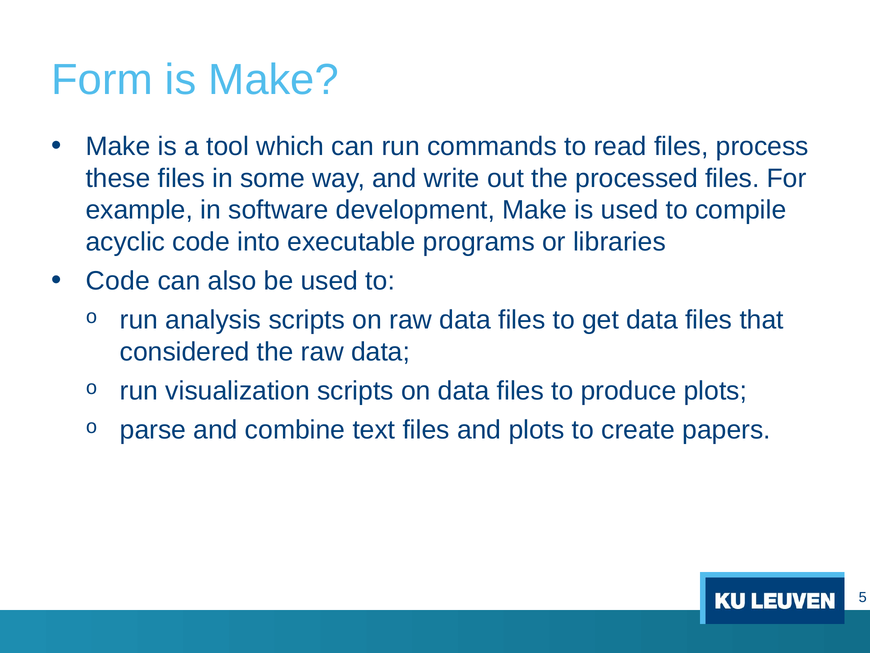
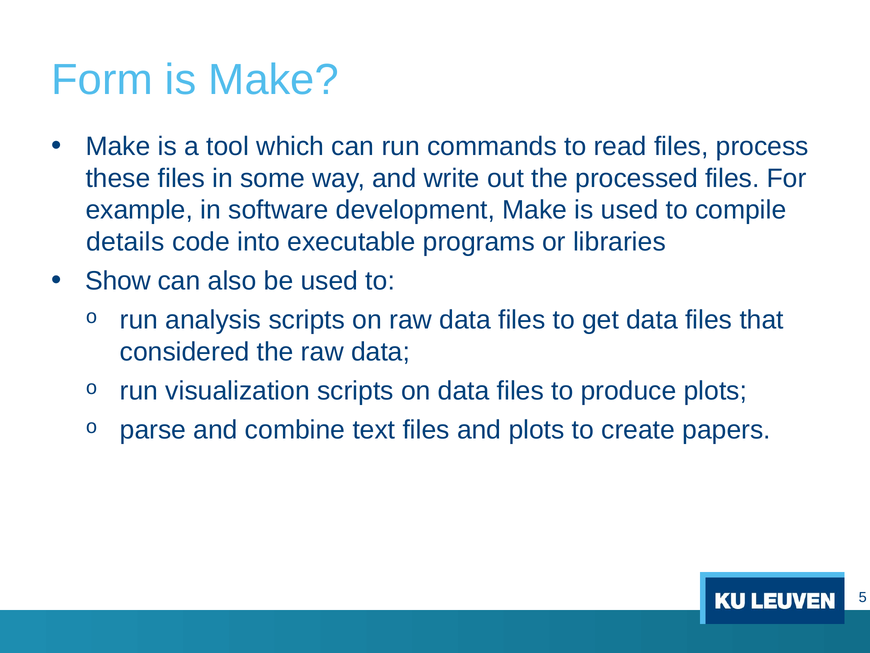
acyclic: acyclic -> details
Code at (118, 281): Code -> Show
